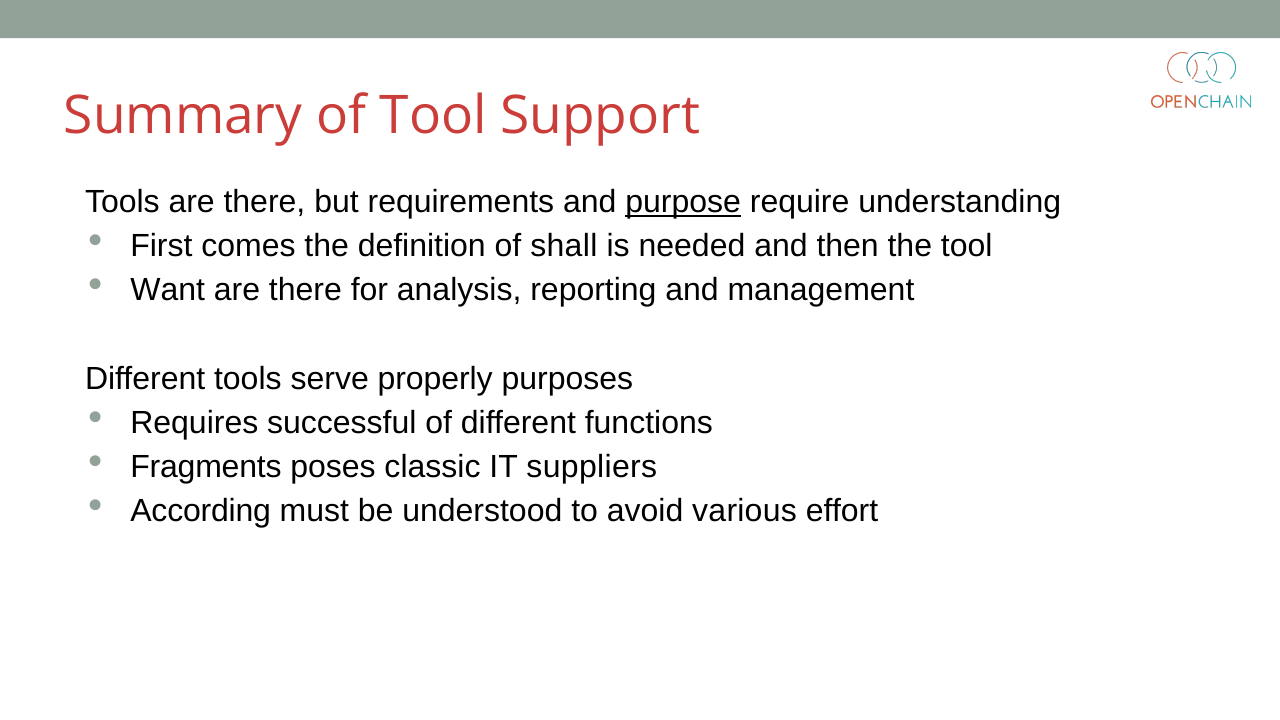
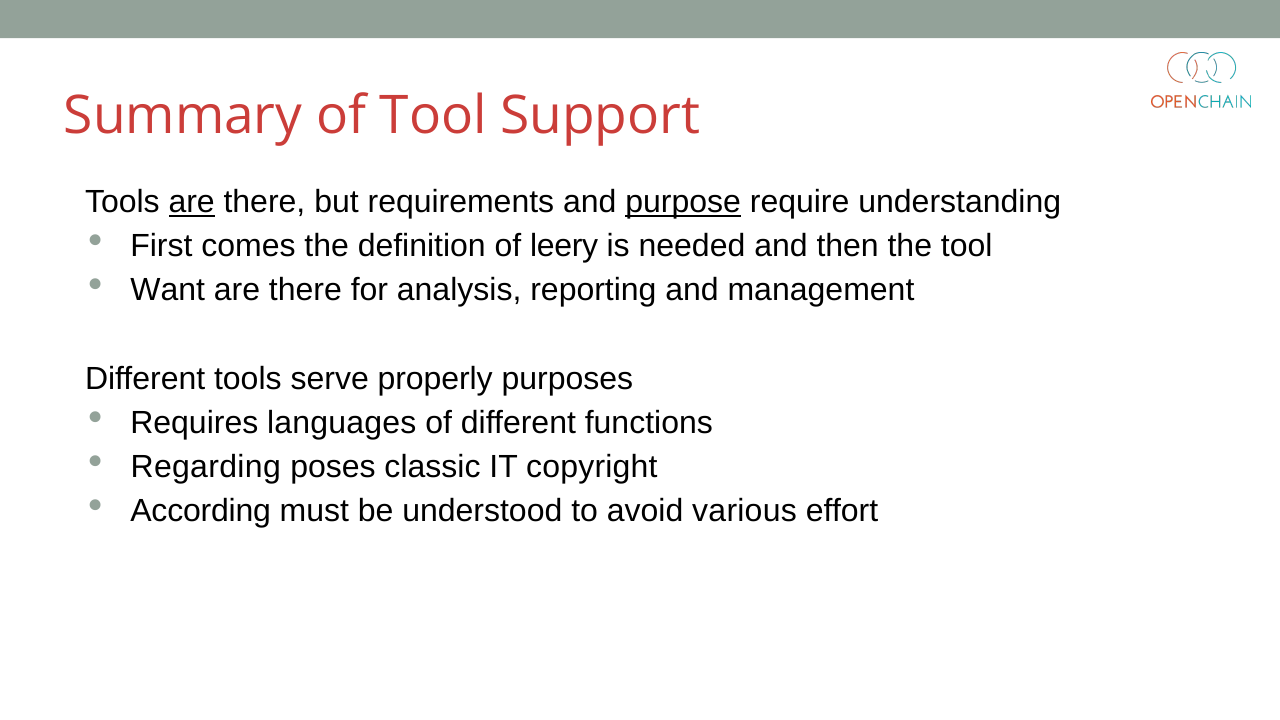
are at (192, 202) underline: none -> present
shall: shall -> leery
successful: successful -> languages
Fragments: Fragments -> Regarding
suppliers: suppliers -> copyright
